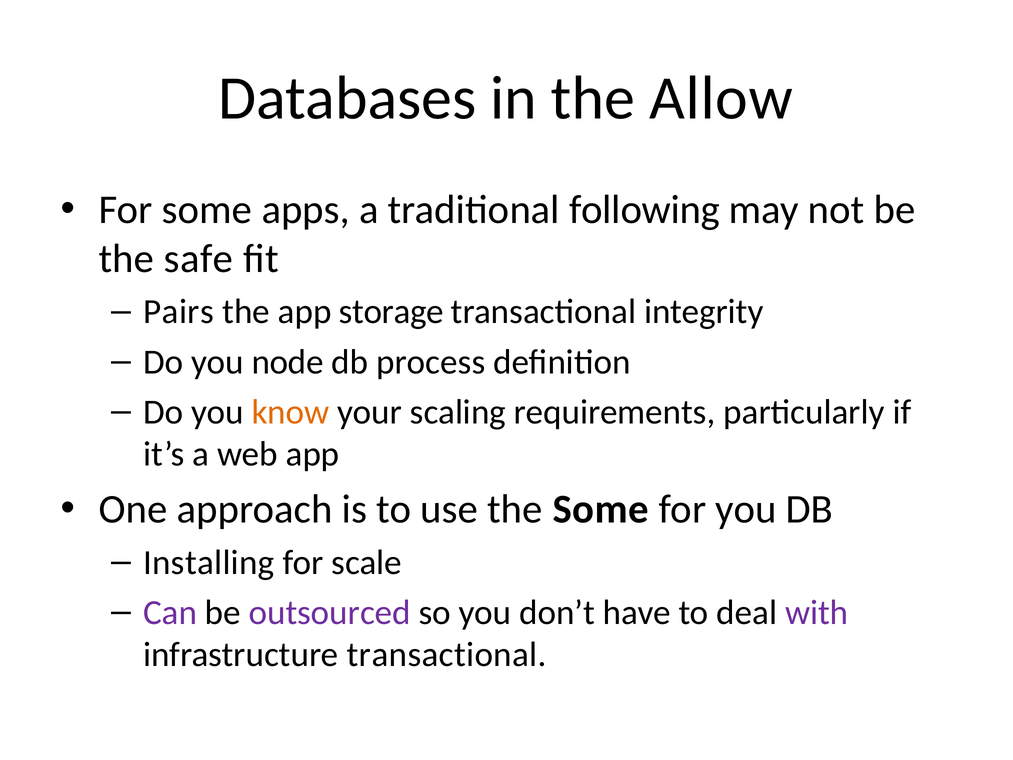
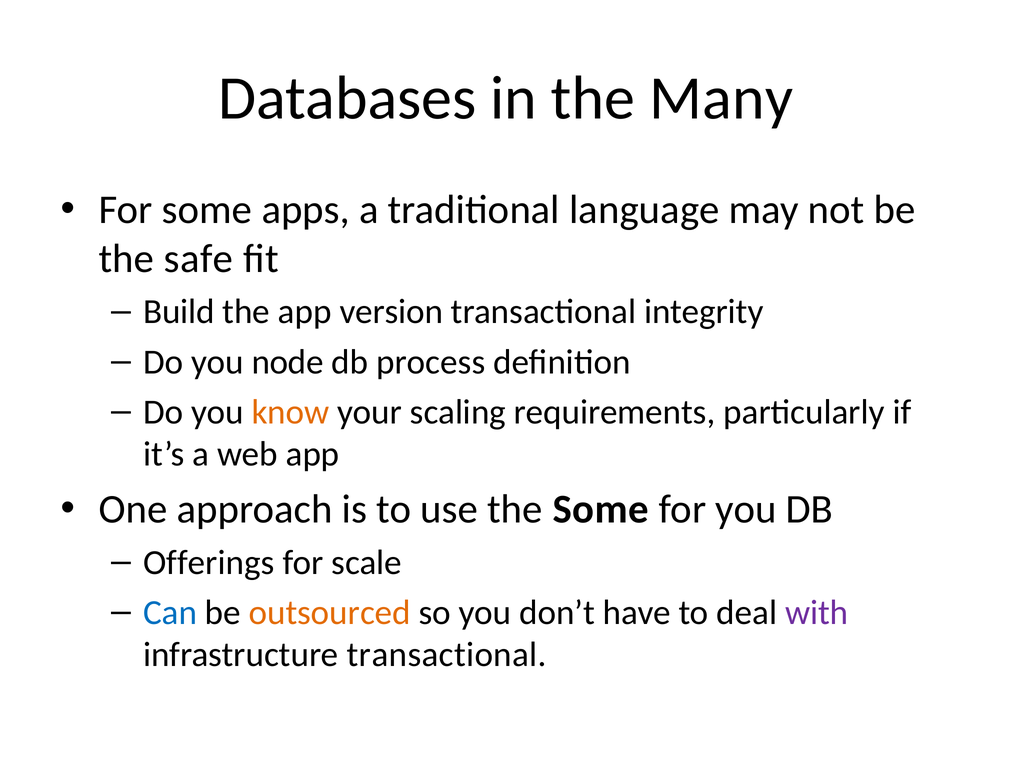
Allow: Allow -> Many
following: following -> language
Pairs: Pairs -> Build
storage: storage -> version
Installing: Installing -> Offerings
Can colour: purple -> blue
outsourced colour: purple -> orange
